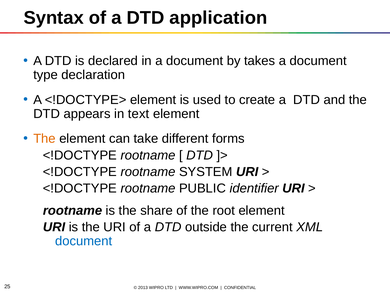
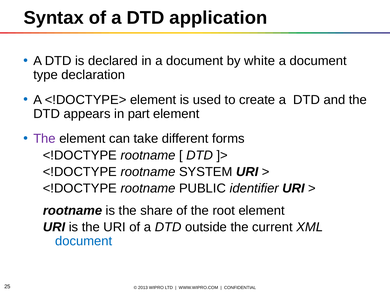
takes: takes -> white
text: text -> part
The at (44, 139) colour: orange -> purple
